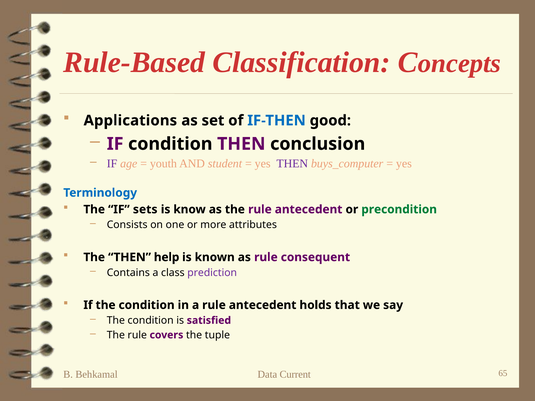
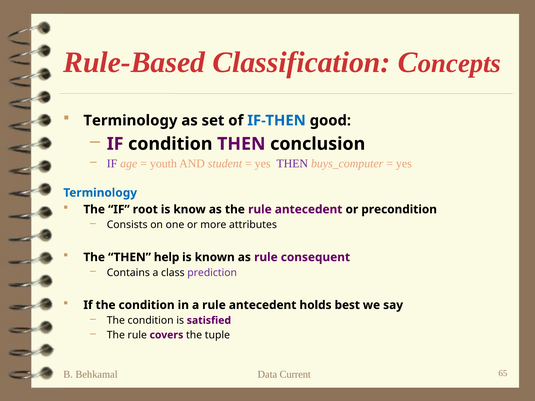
Applications at (130, 121): Applications -> Terminology
sets: sets -> root
precondition colour: green -> black
that: that -> best
